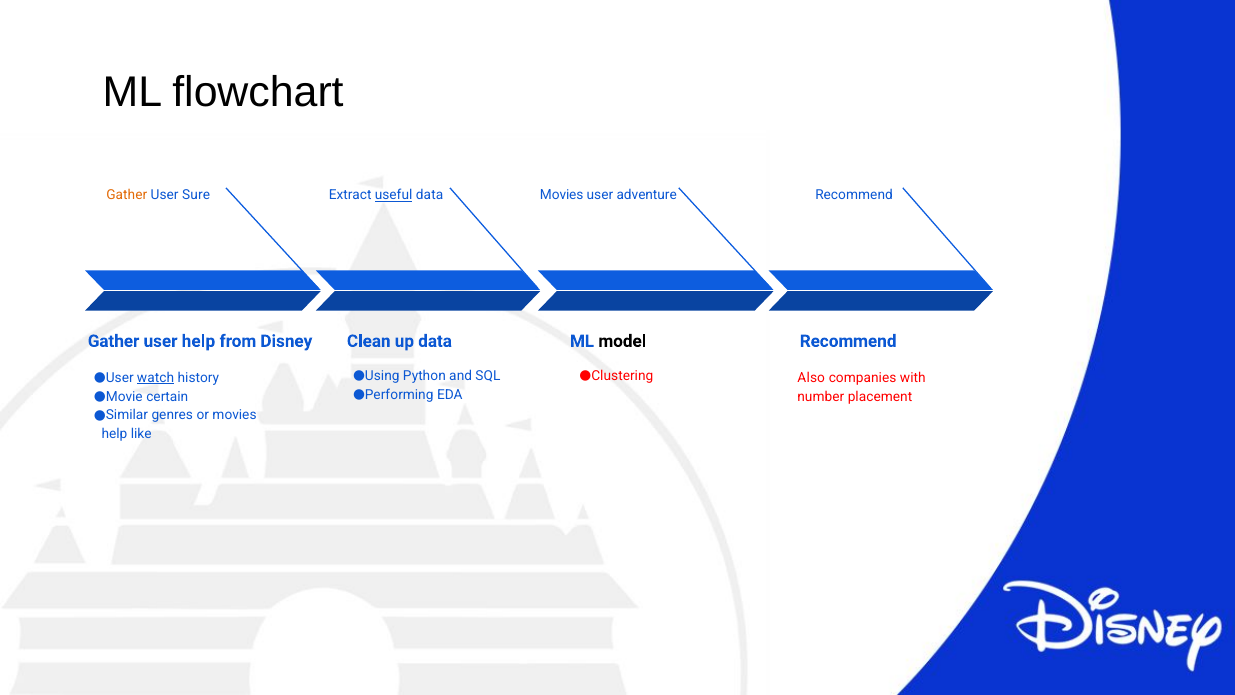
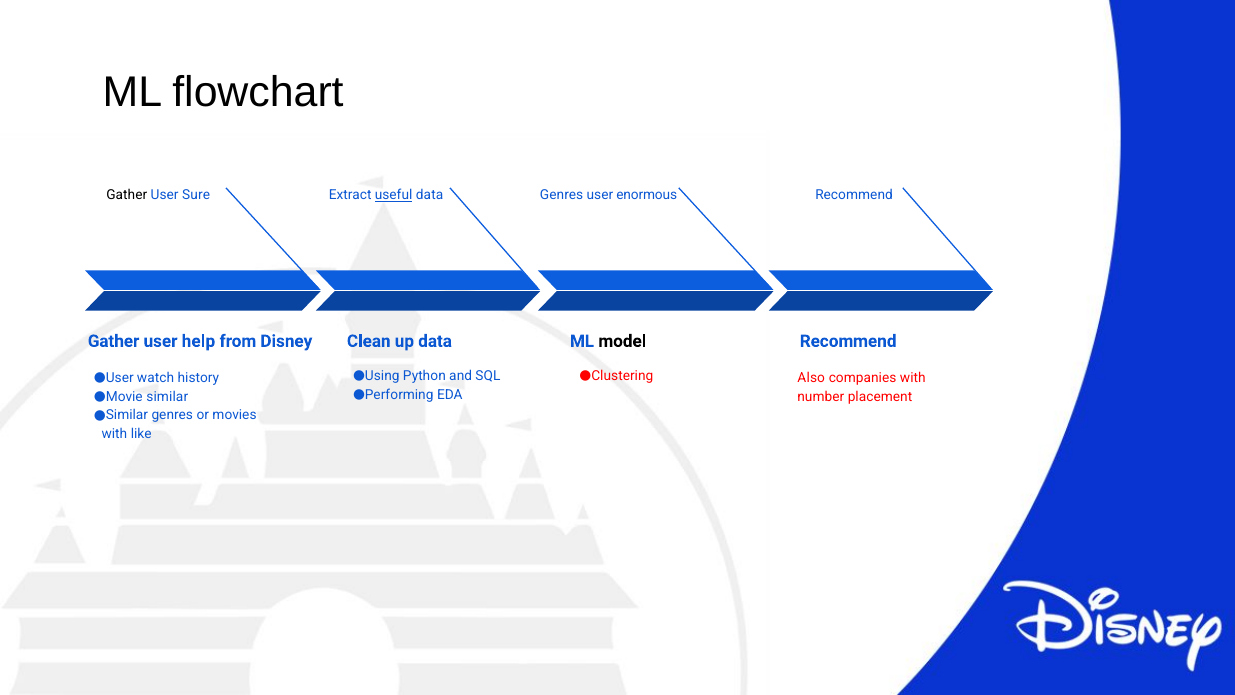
Gather at (127, 195) colour: orange -> black
Movies at (562, 195): Movies -> Genres
adventure: adventure -> enormous
watch underline: present -> none
certain: certain -> similar
help at (114, 434): help -> with
